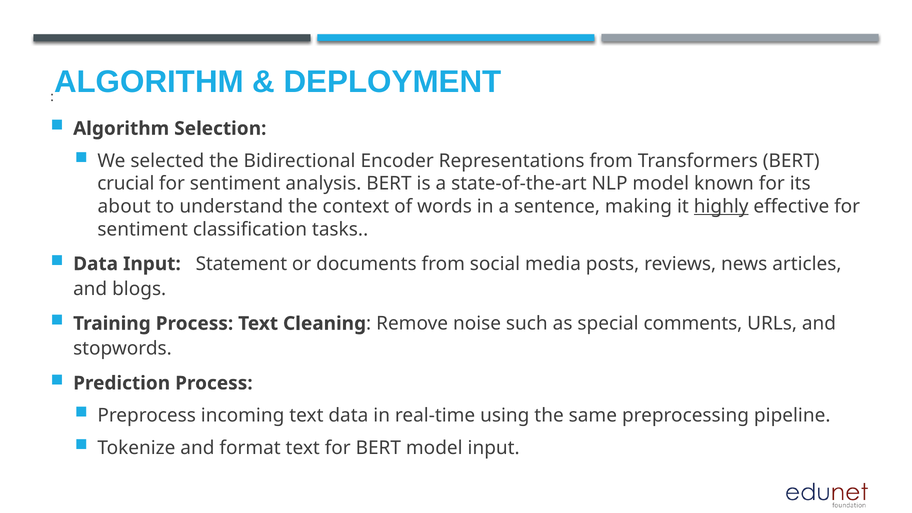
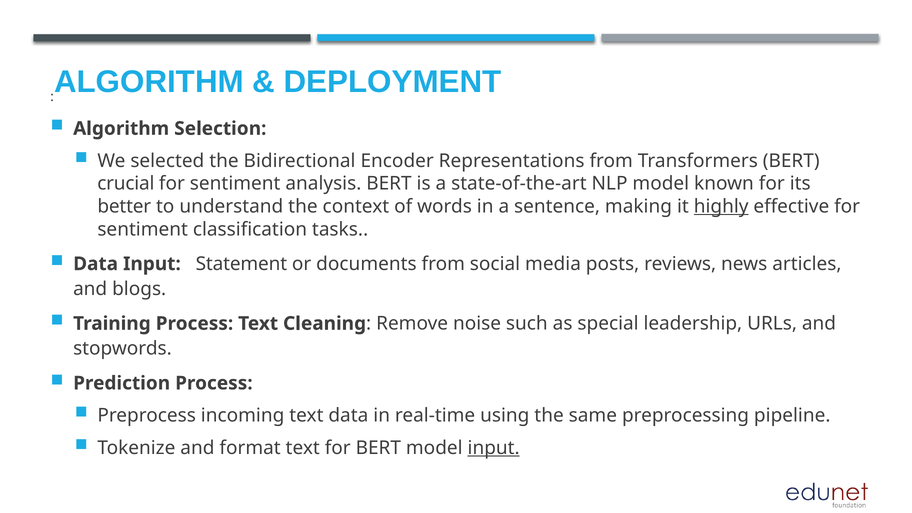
about: about -> better
comments: comments -> leadership
input at (494, 448) underline: none -> present
